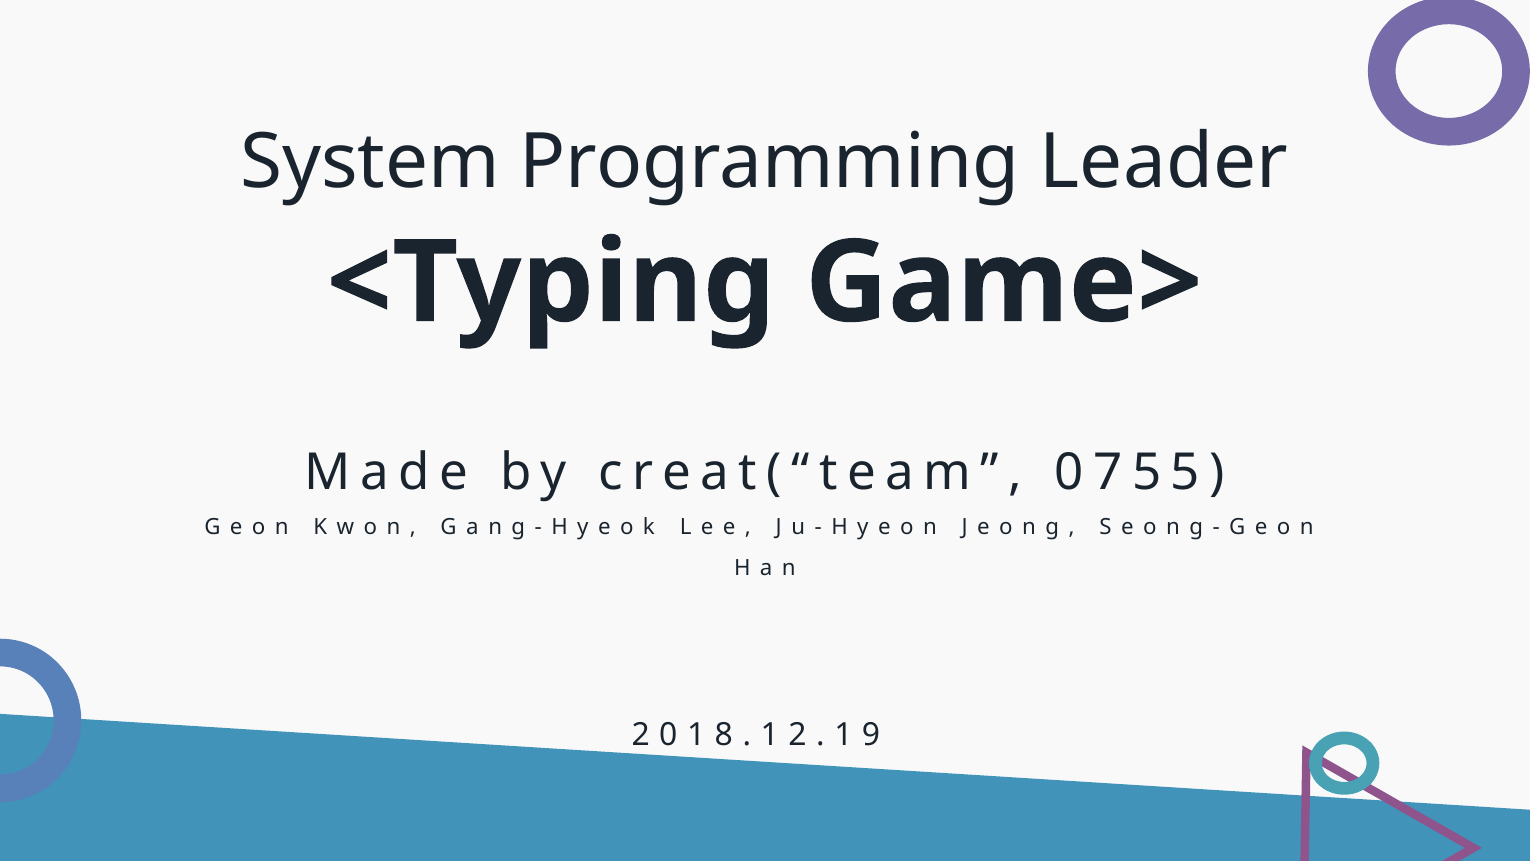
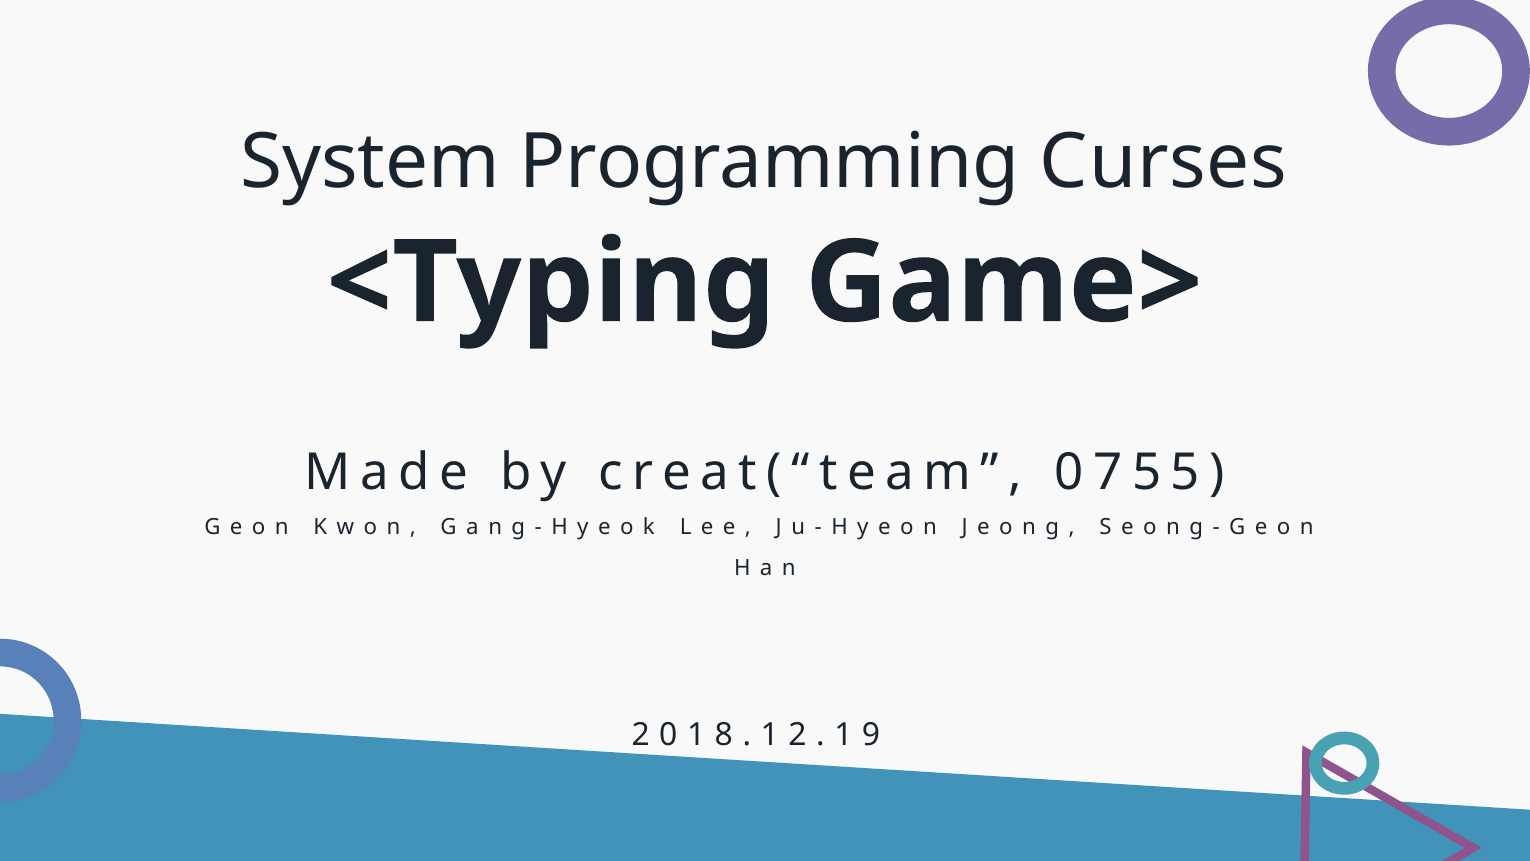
Leader: Leader -> Curses
